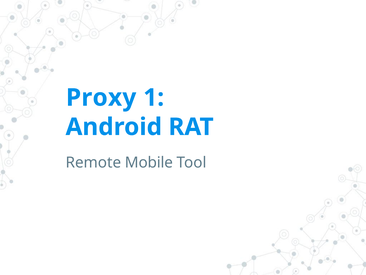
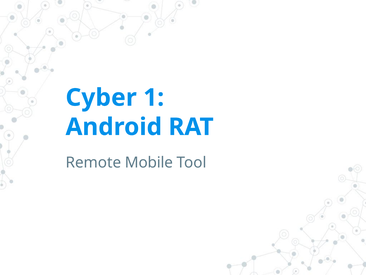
Proxy: Proxy -> Cyber
